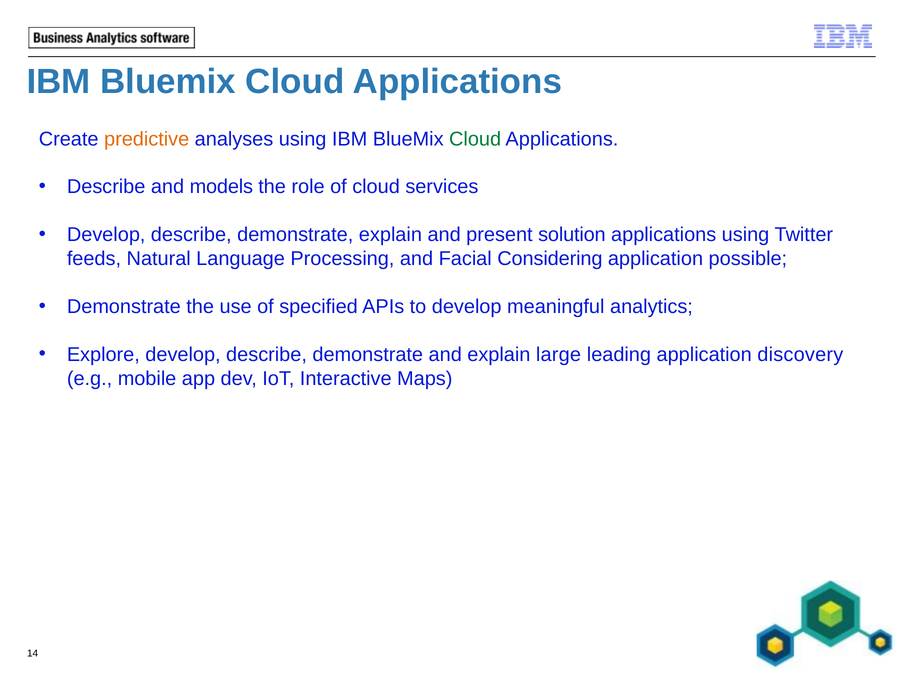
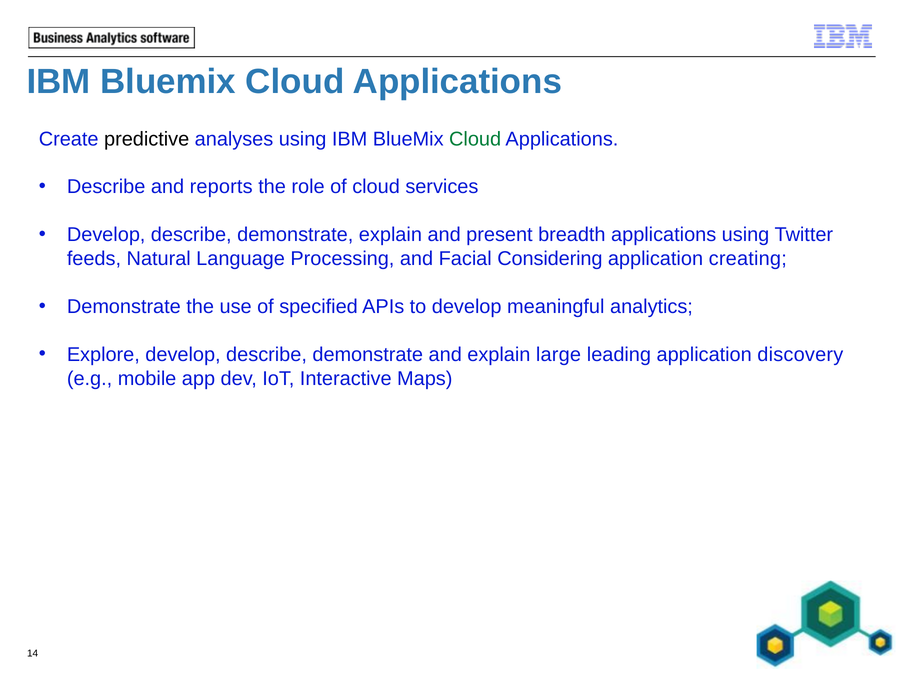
predictive colour: orange -> black
models: models -> reports
solution: solution -> breadth
possible: possible -> creating
